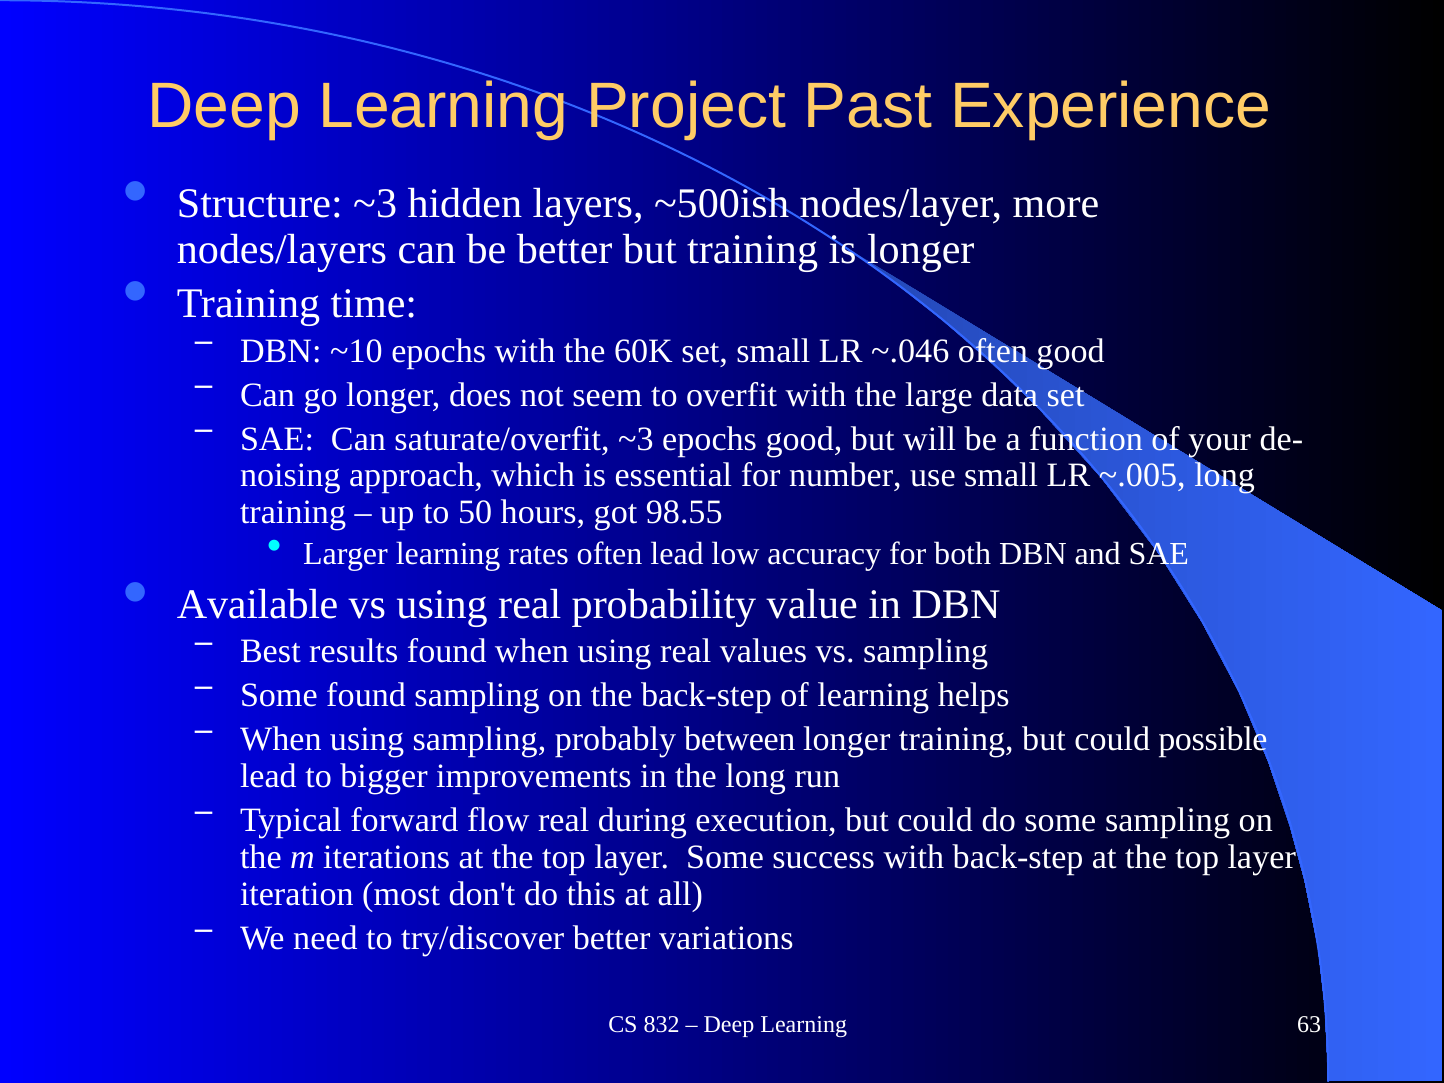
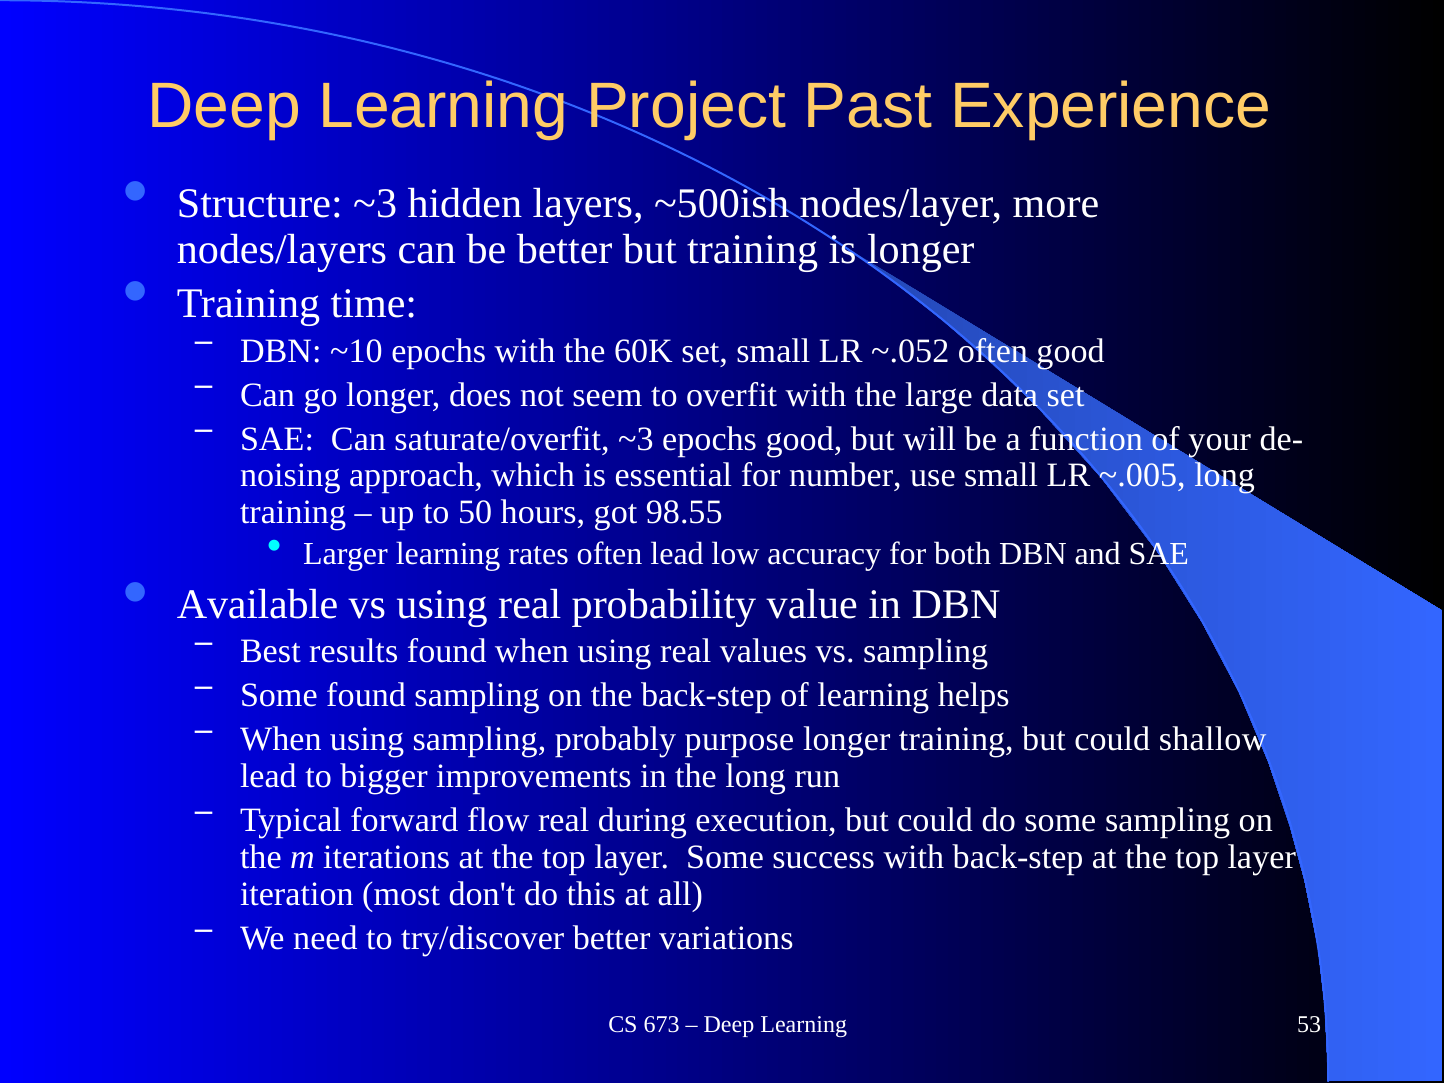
~.046: ~.046 -> ~.052
between: between -> purpose
possible: possible -> shallow
832: 832 -> 673
63: 63 -> 53
